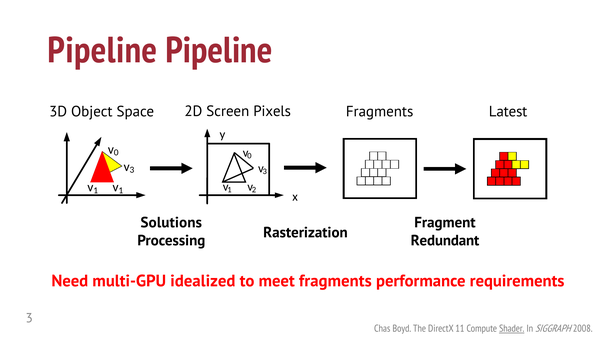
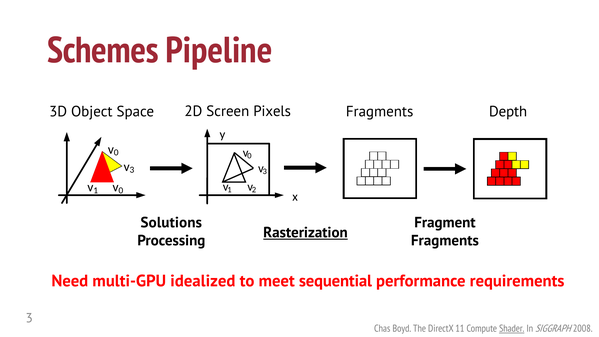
Pipeline at (102, 50): Pipeline -> Schemes
Latest: Latest -> Depth
1 at (121, 190): 1 -> 0
Rasterization underline: none -> present
Redundant at (445, 240): Redundant -> Fragments
meet fragments: fragments -> sequential
